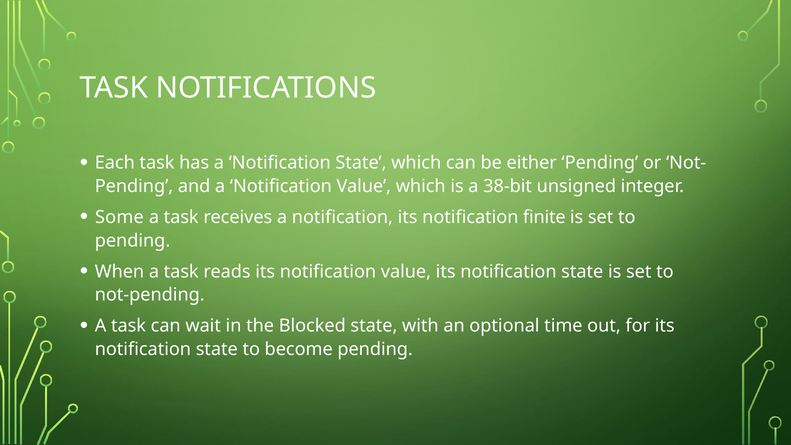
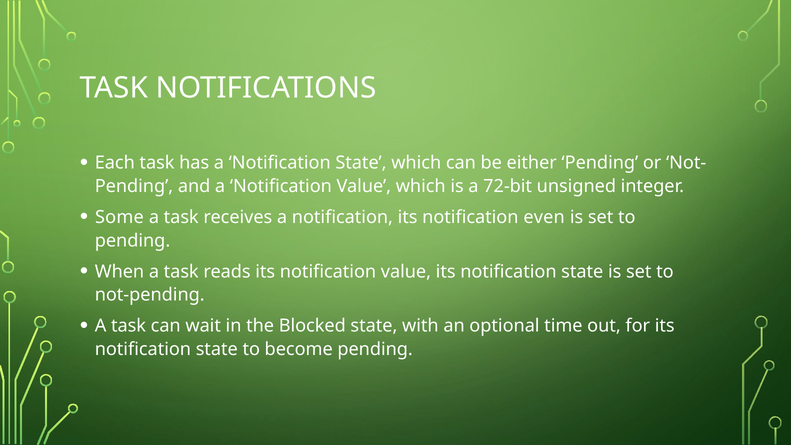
38-bit: 38-bit -> 72-bit
finite: finite -> even
